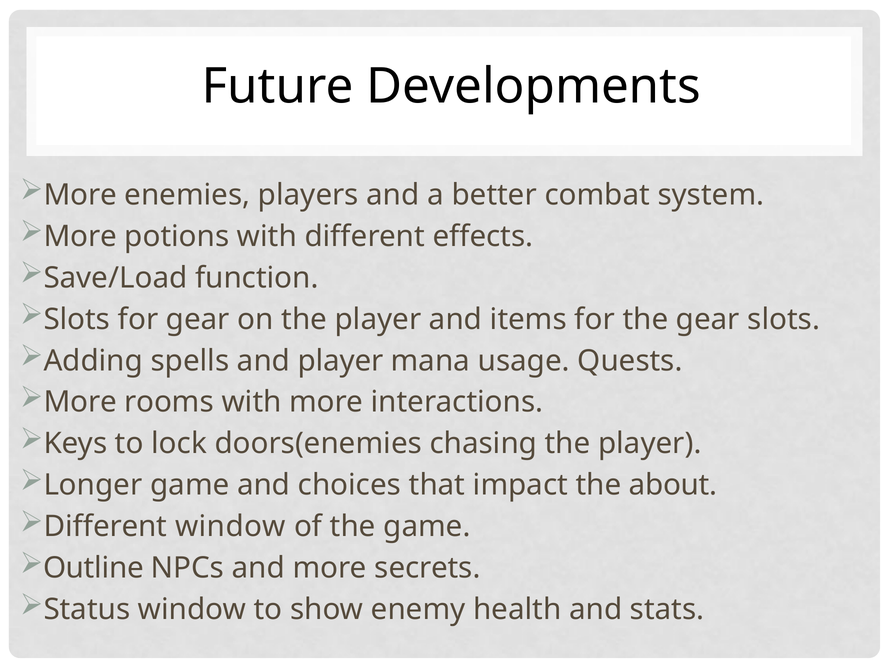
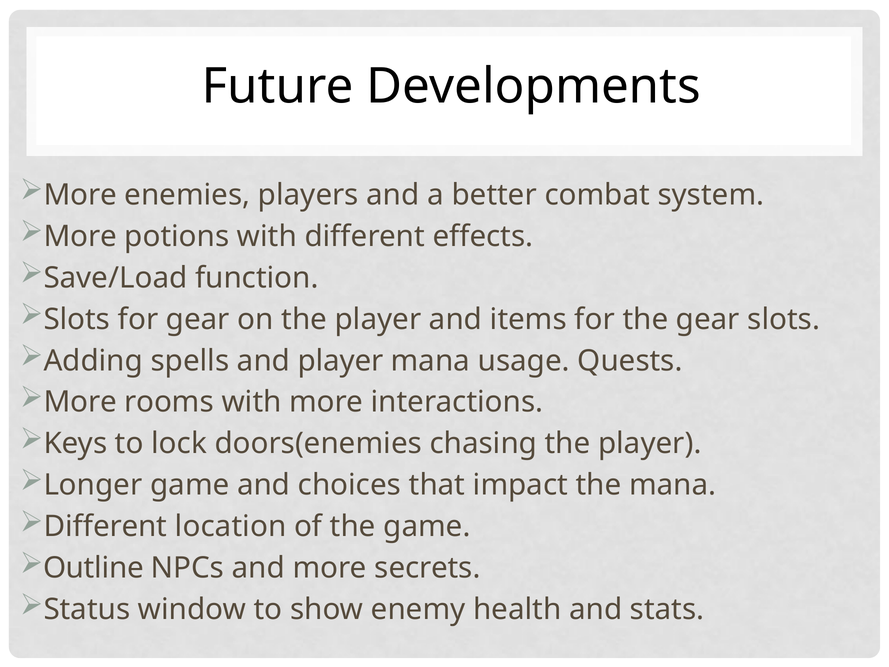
the about: about -> mana
Different window: window -> location
